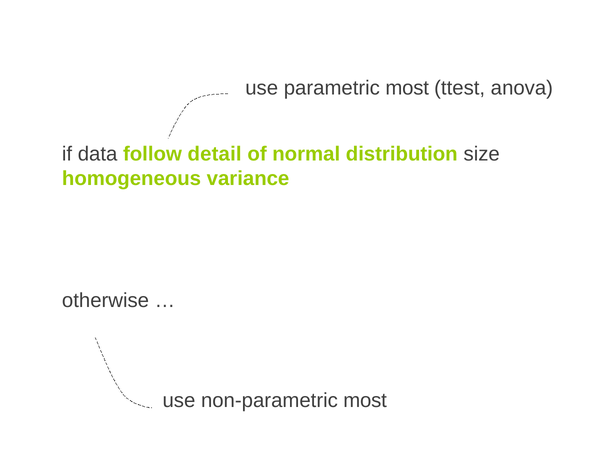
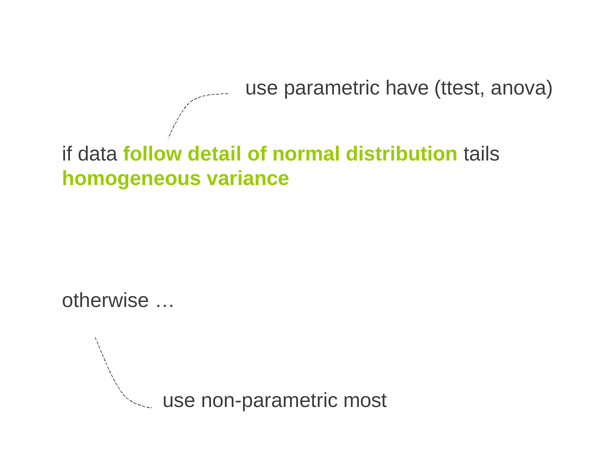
parametric most: most -> have
size: size -> tails
